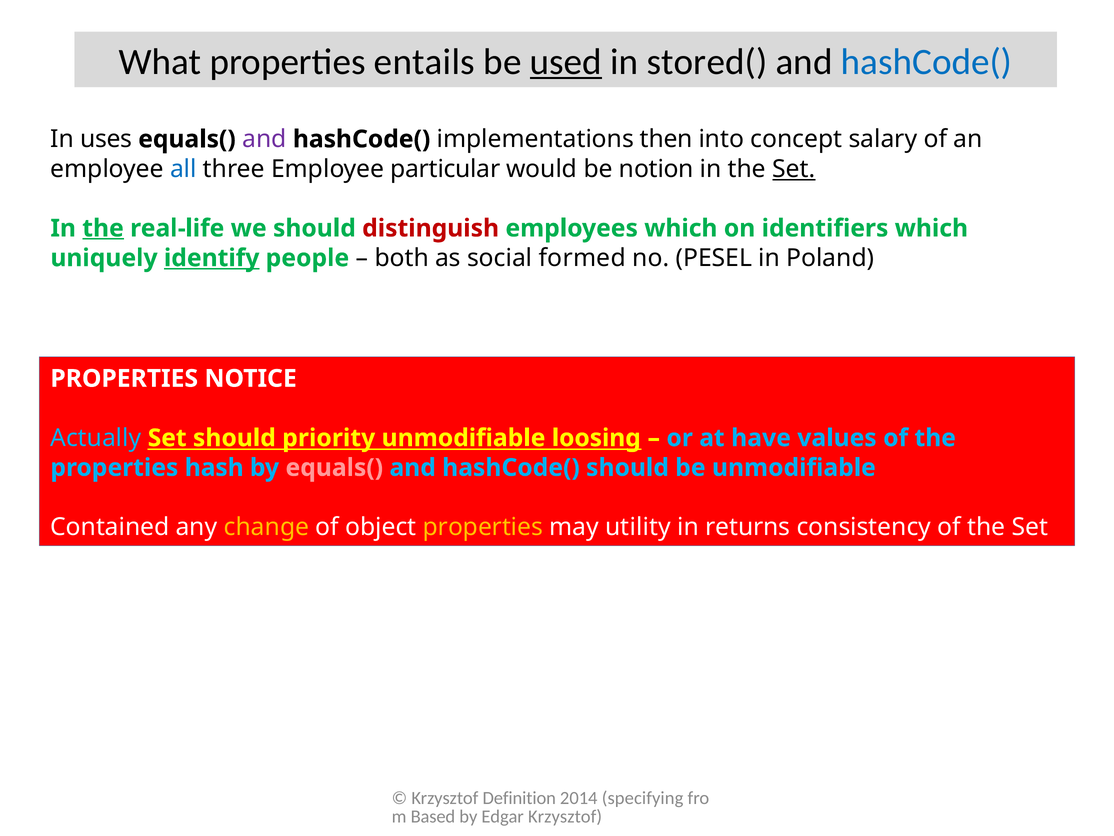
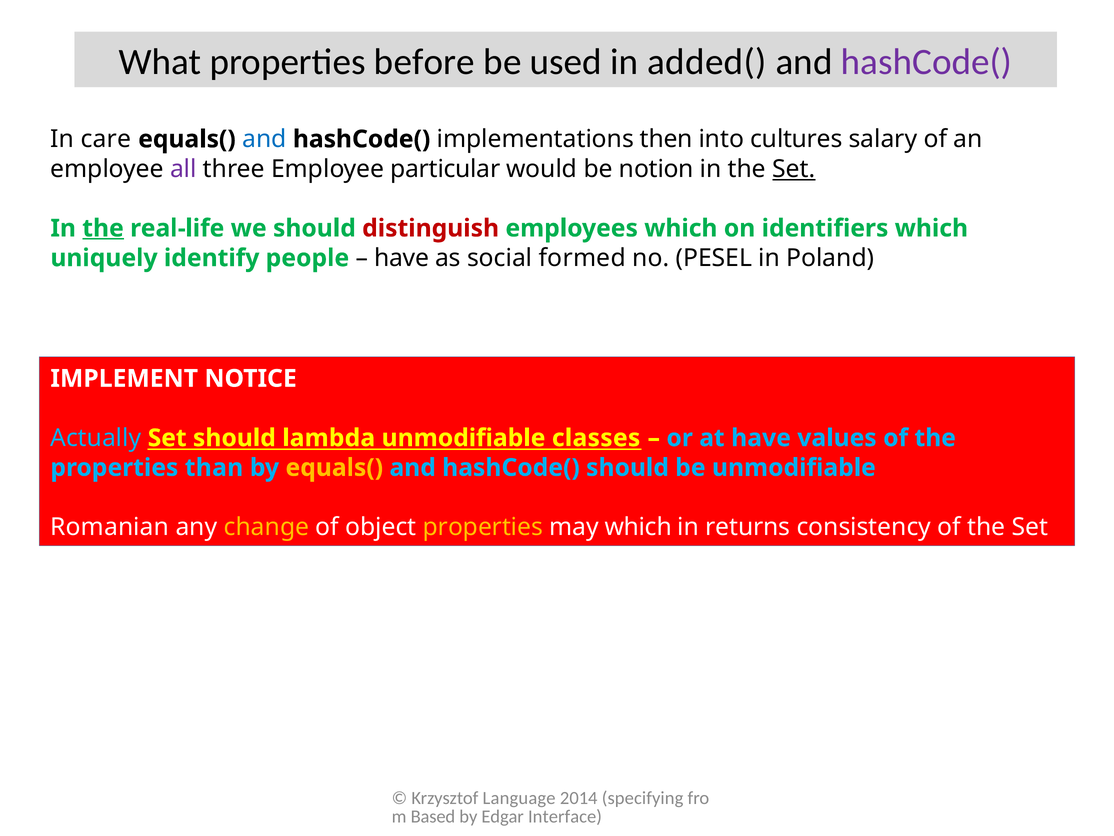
entails: entails -> before
used underline: present -> none
stored(: stored( -> added(
hashCode( at (926, 62) colour: blue -> purple
uses: uses -> care
and at (264, 139) colour: purple -> blue
concept: concept -> cultures
all colour: blue -> purple
identify underline: present -> none
both at (402, 258): both -> have
PROPERTIES at (124, 378): PROPERTIES -> IMPLEMENT
priority: priority -> lambda
loosing: loosing -> classes
hash: hash -> than
equals( at (334, 467) colour: pink -> yellow
Contained: Contained -> Romanian
may utility: utility -> which
Definition: Definition -> Language
Edgar Krzysztof: Krzysztof -> Interface
